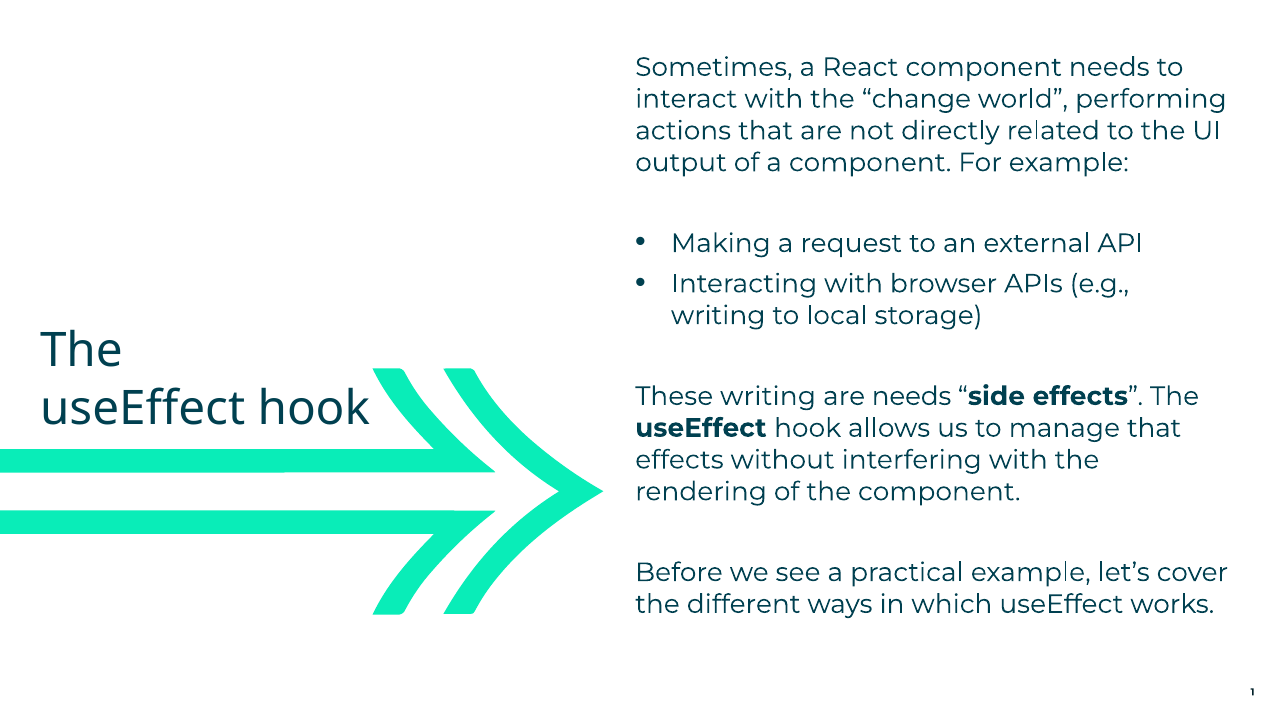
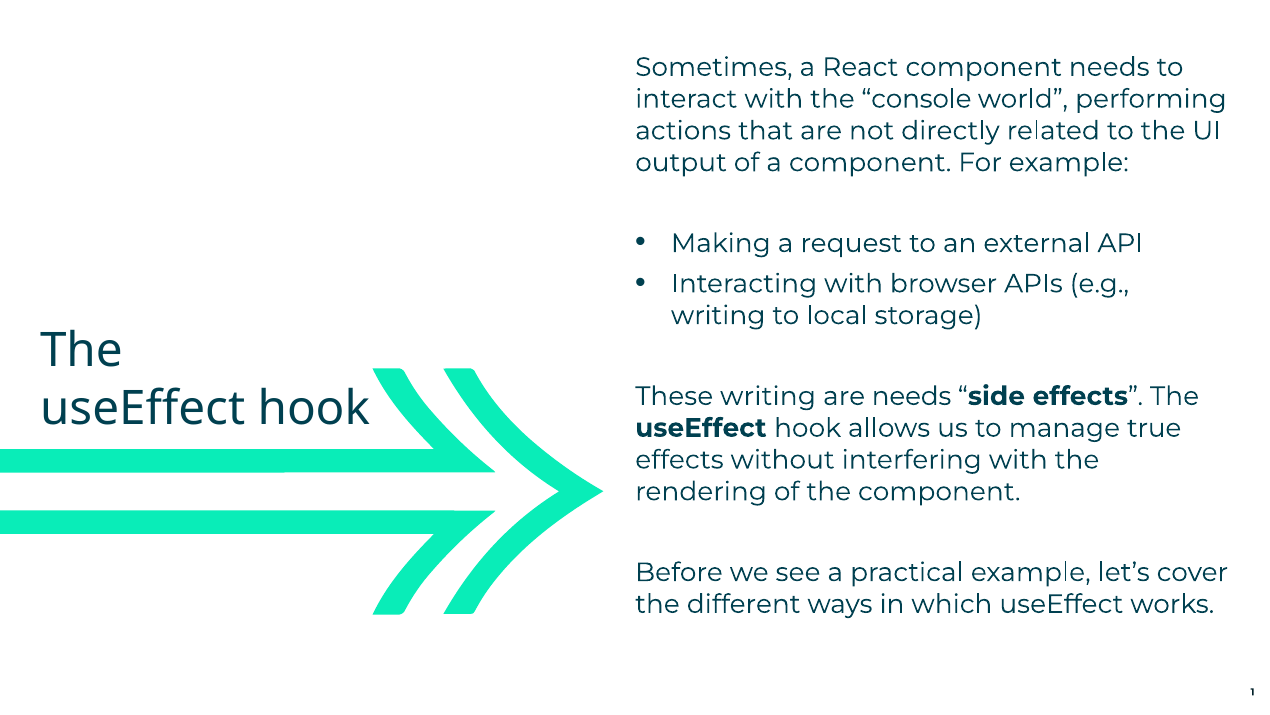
change: change -> console
manage that: that -> true
